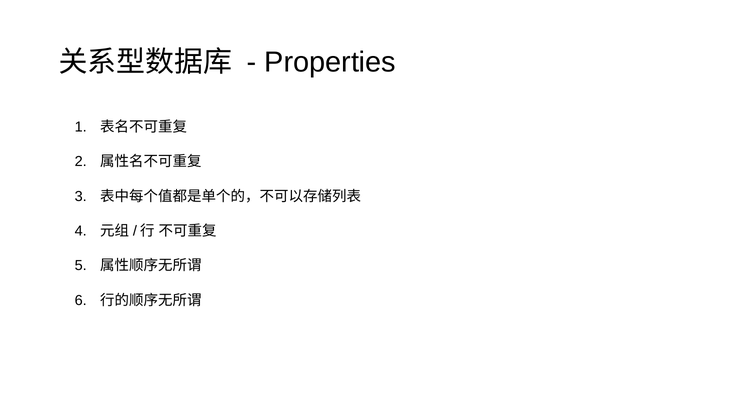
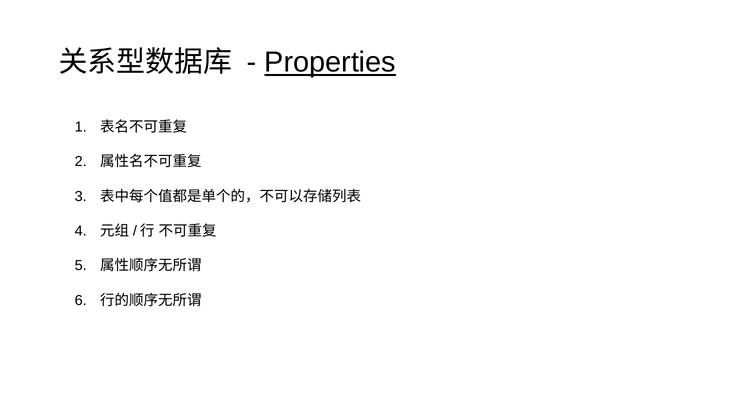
Properties underline: none -> present
